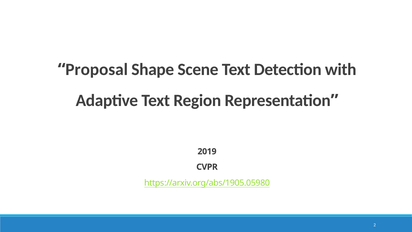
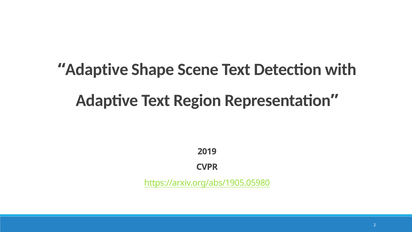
Proposal at (97, 70): Proposal -> Adaptive
